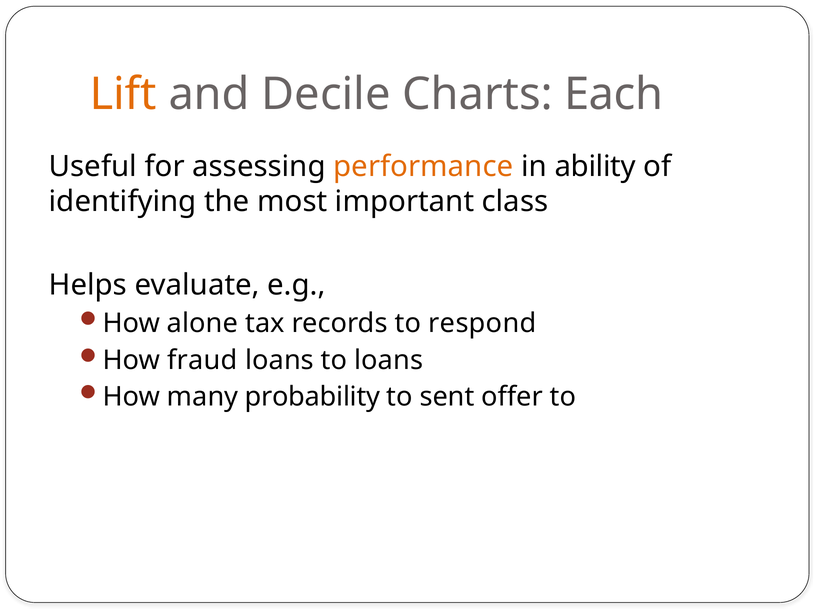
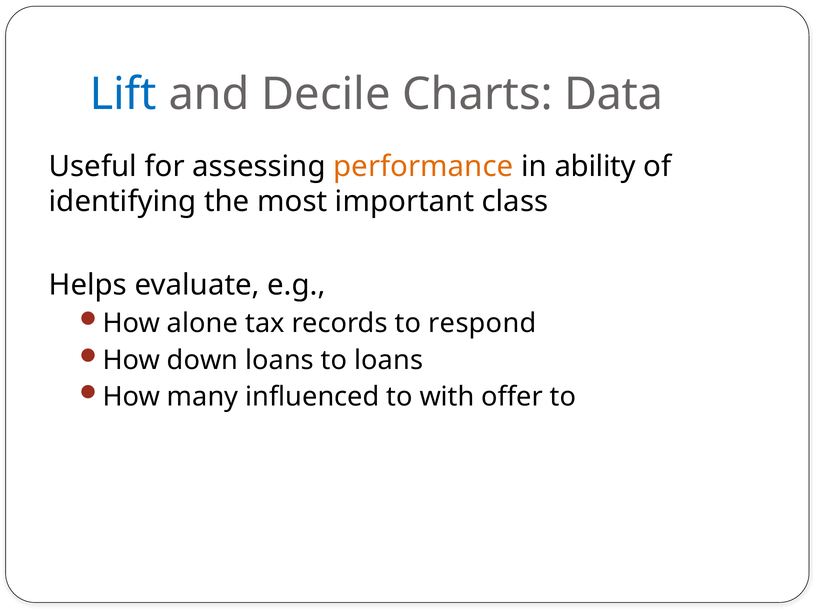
Lift colour: orange -> blue
Each: Each -> Data
fraud: fraud -> down
probability: probability -> influenced
sent: sent -> with
